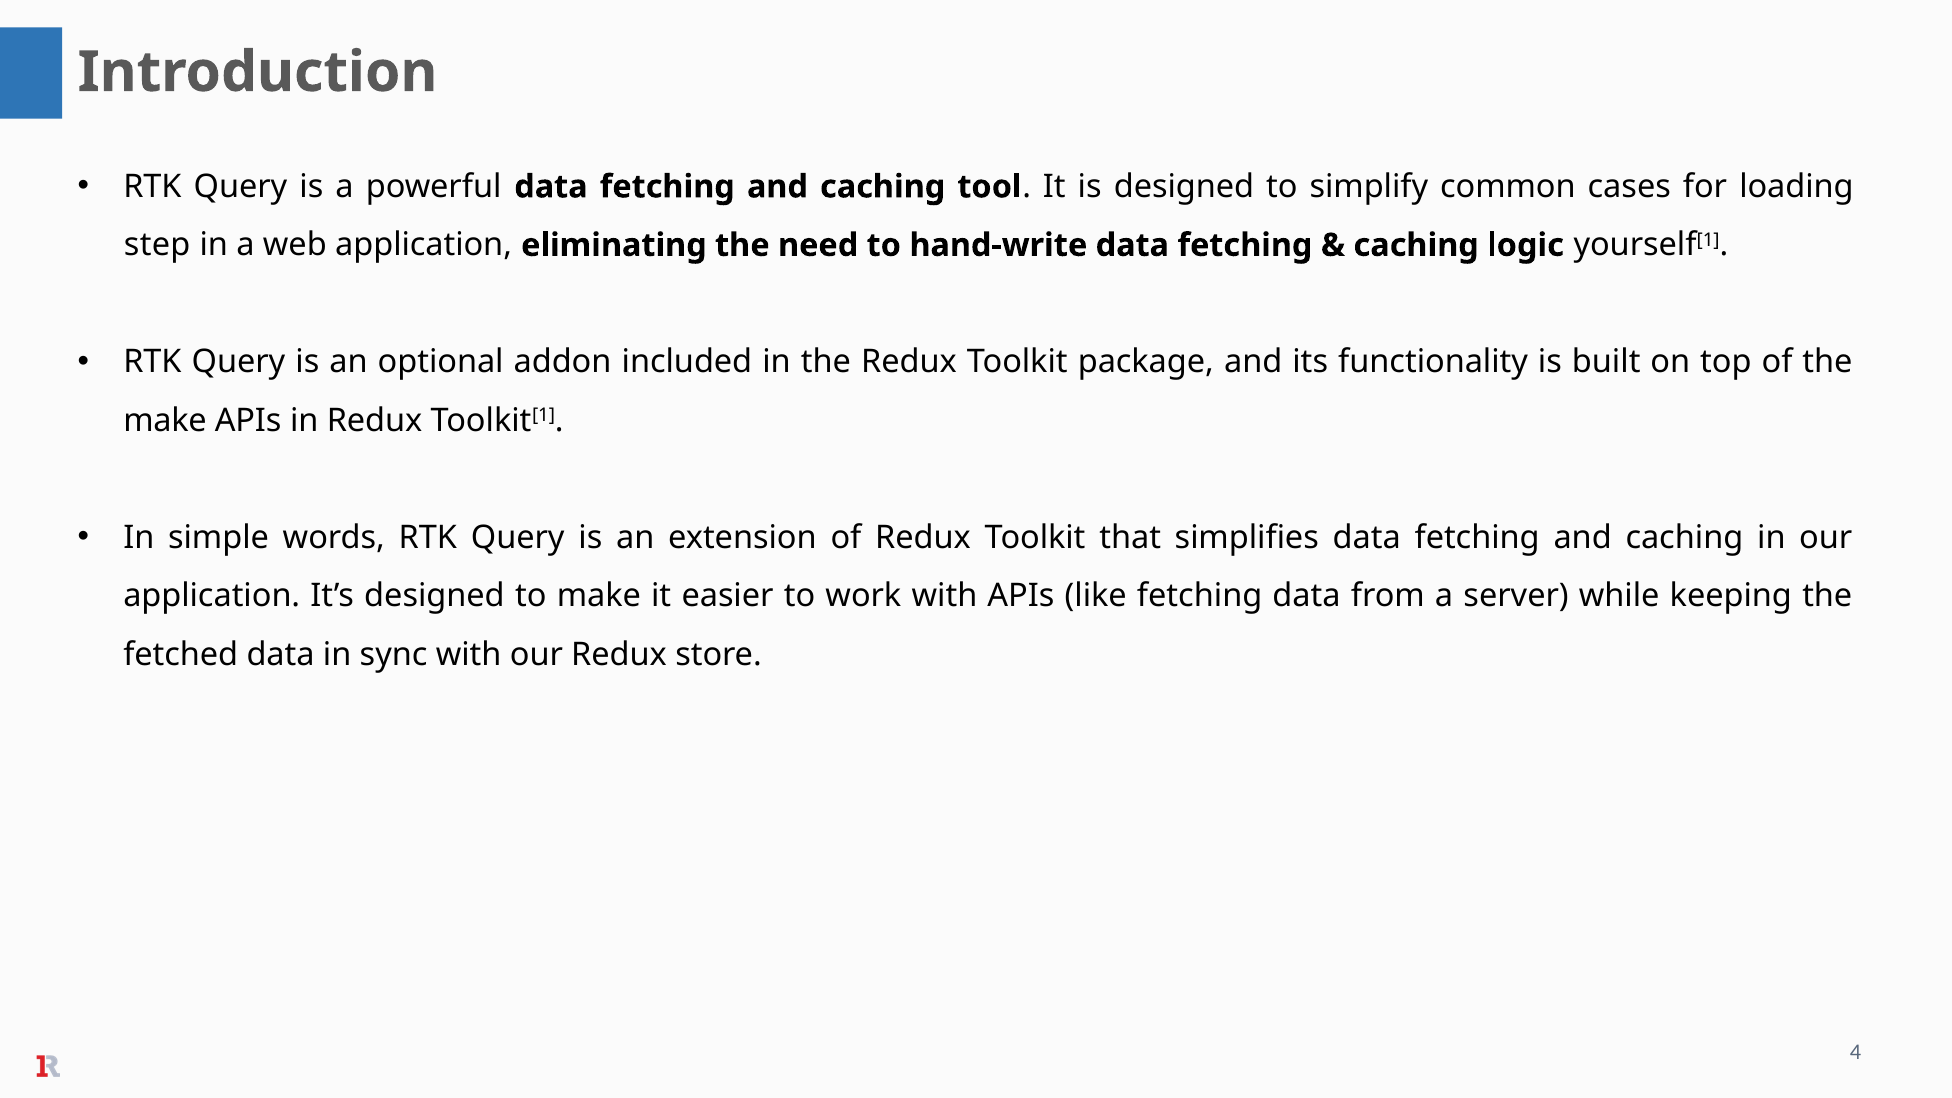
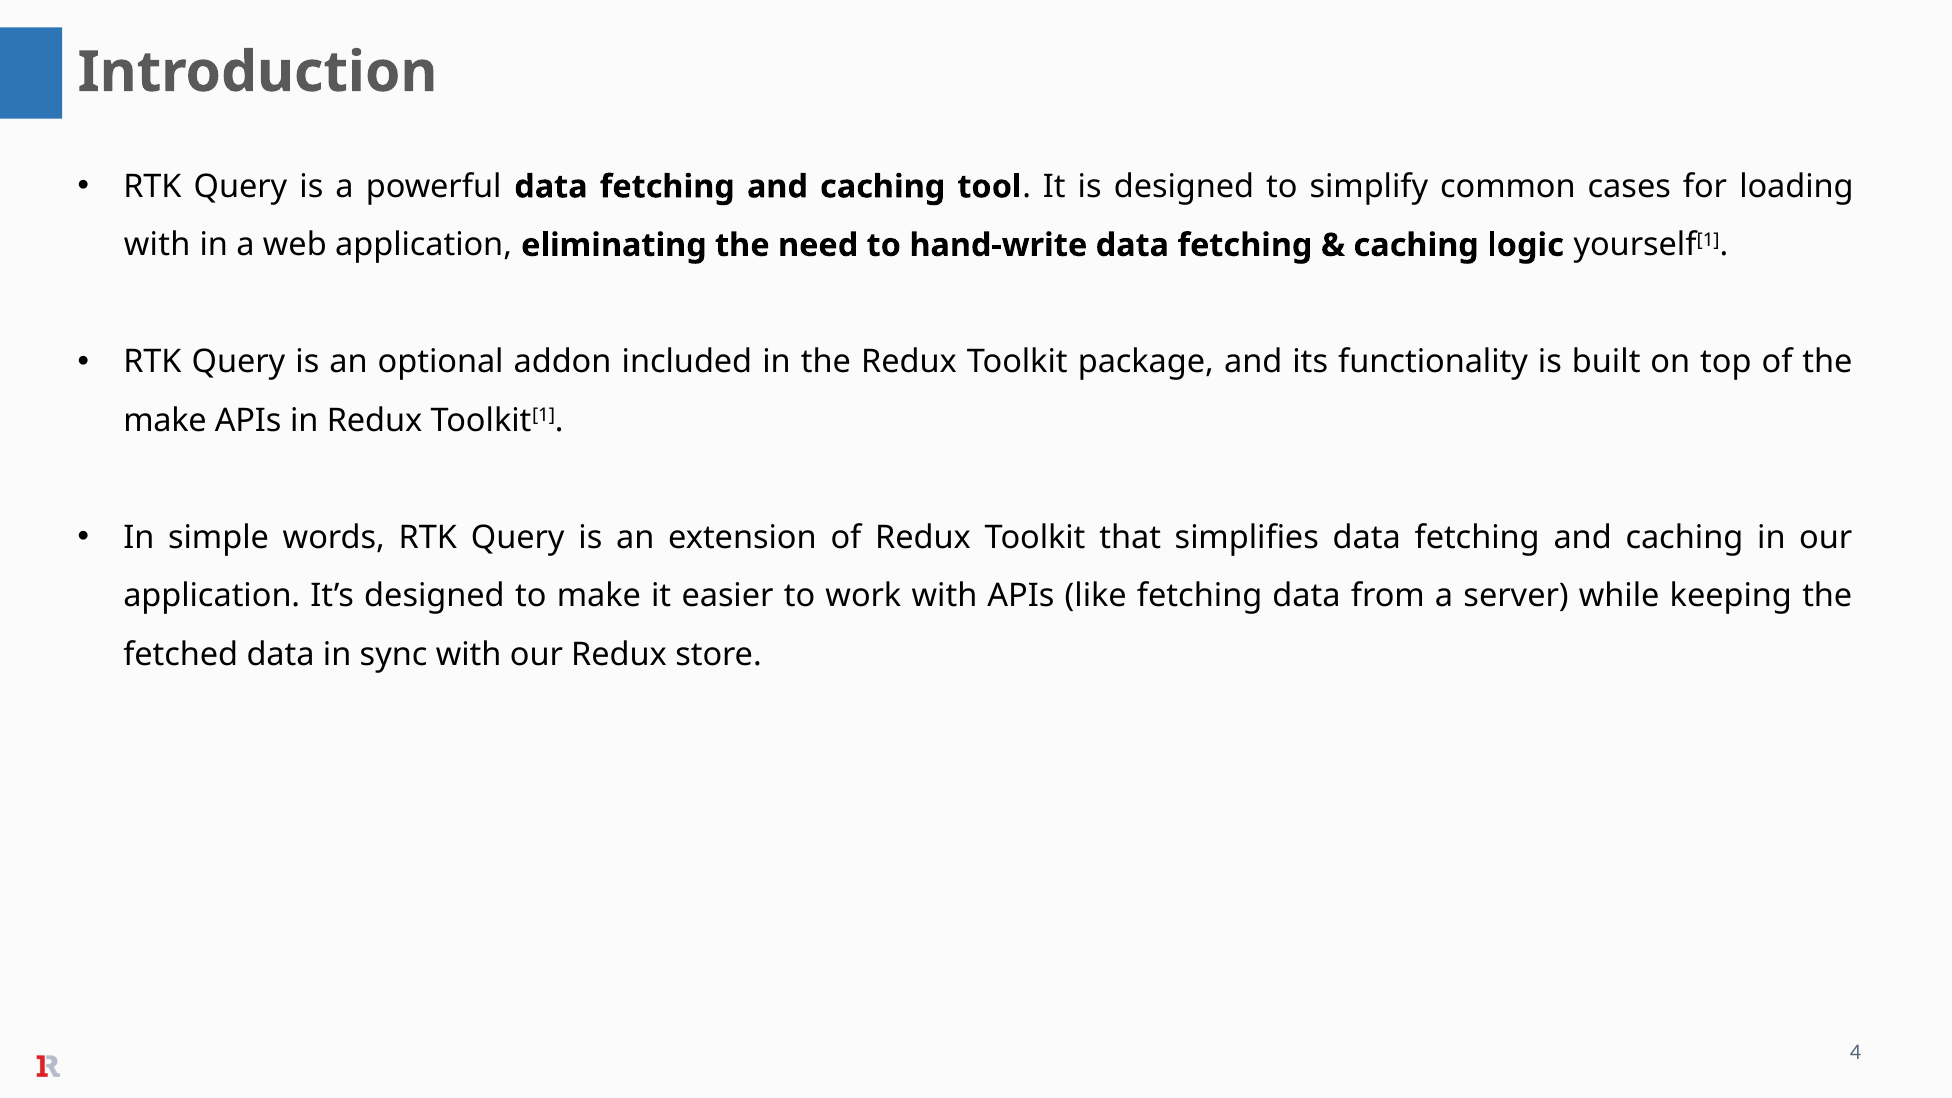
step at (157, 245): step -> with
